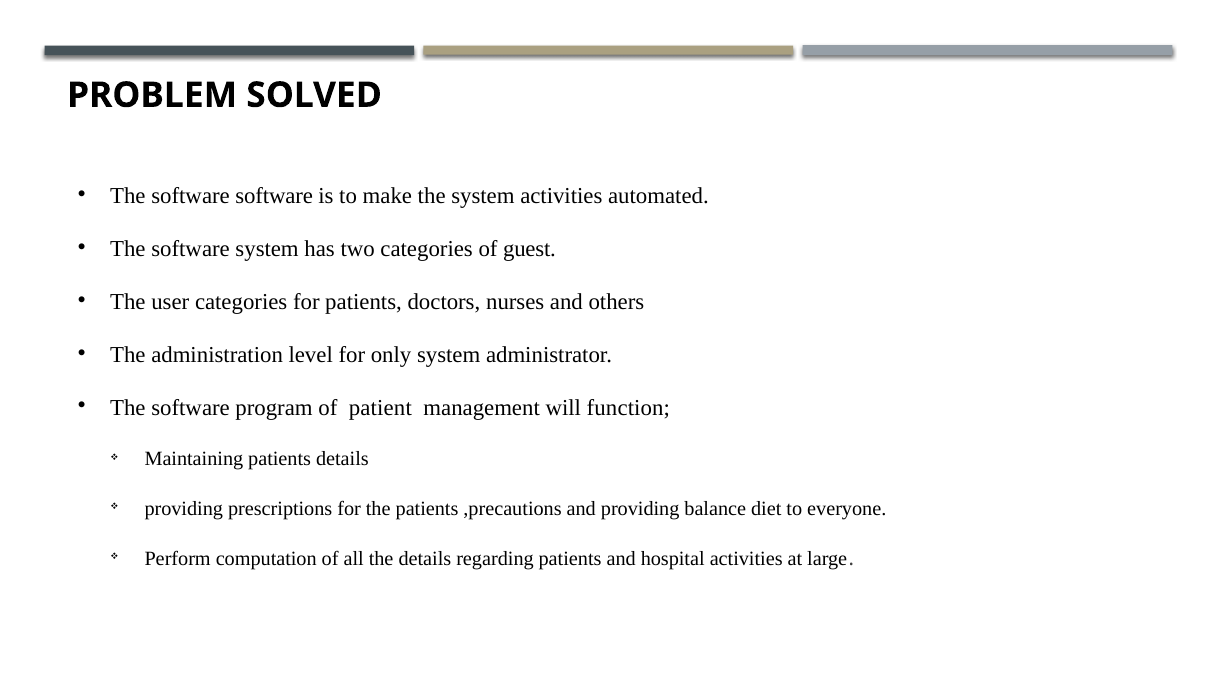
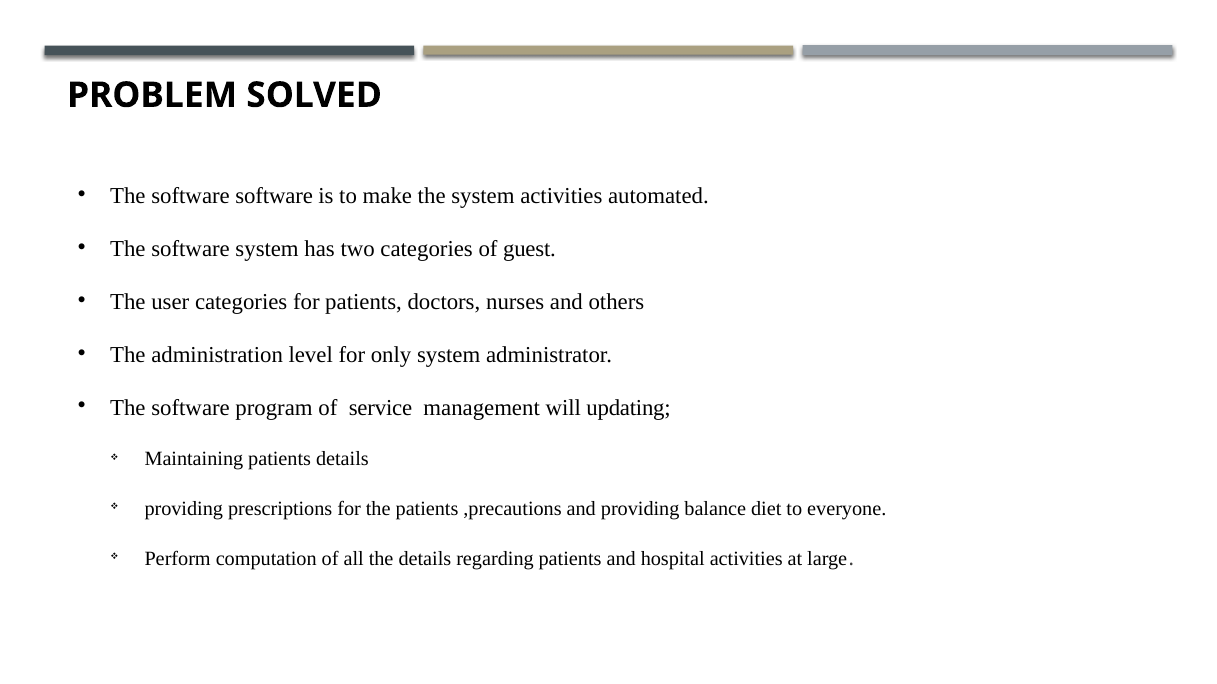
patient: patient -> service
function: function -> updating
